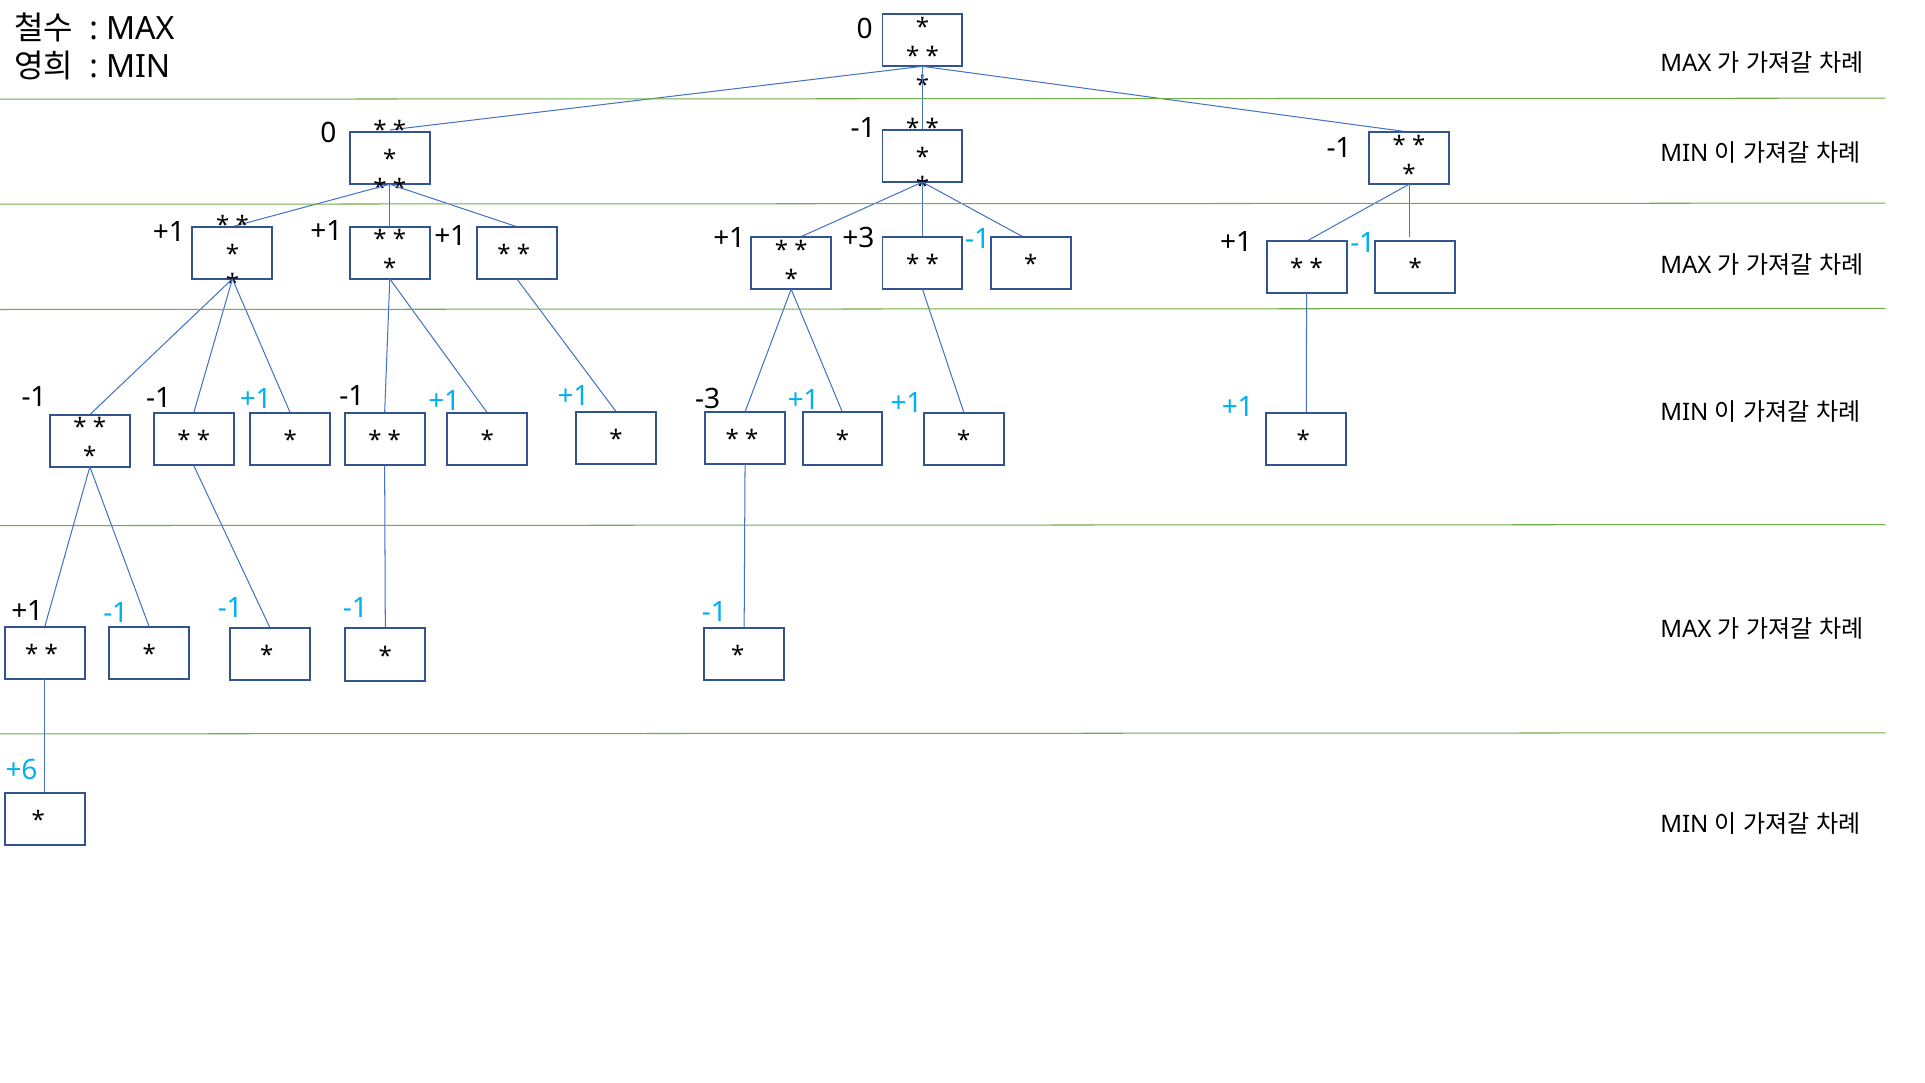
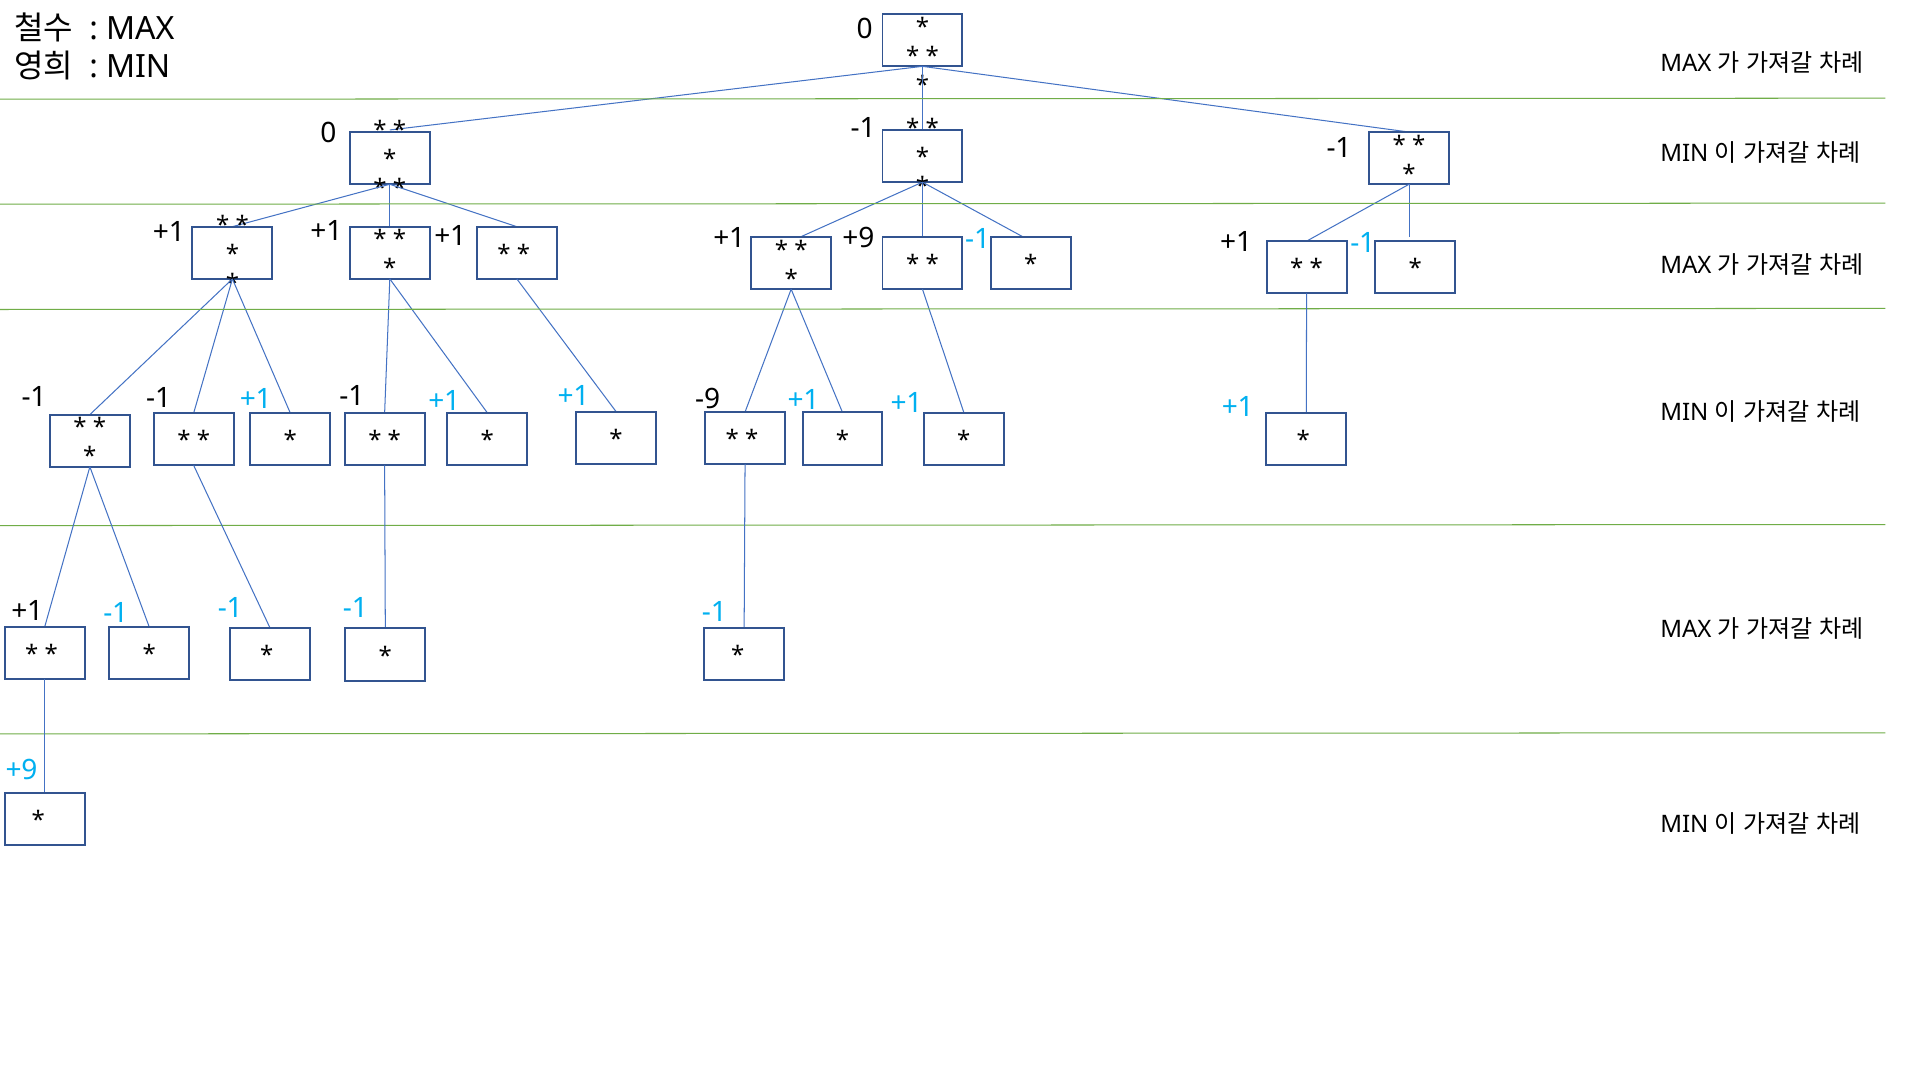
+3 at (858, 239): +3 -> +9
-3: -3 -> -9
+6 at (22, 770): +6 -> +9
